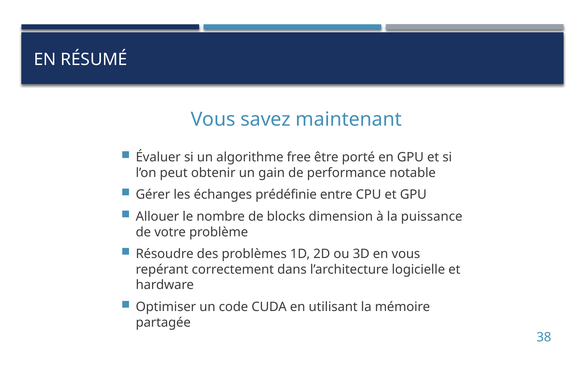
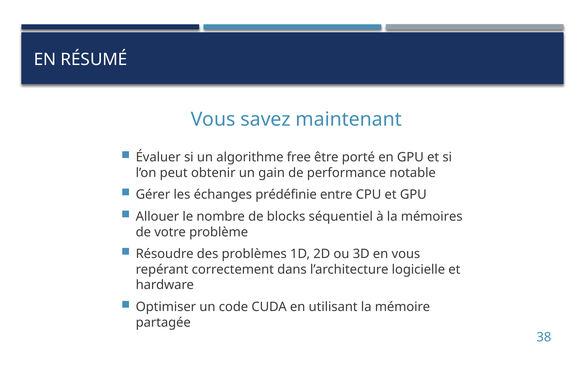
dimension: dimension -> séquentiel
puissance: puissance -> mémoires
